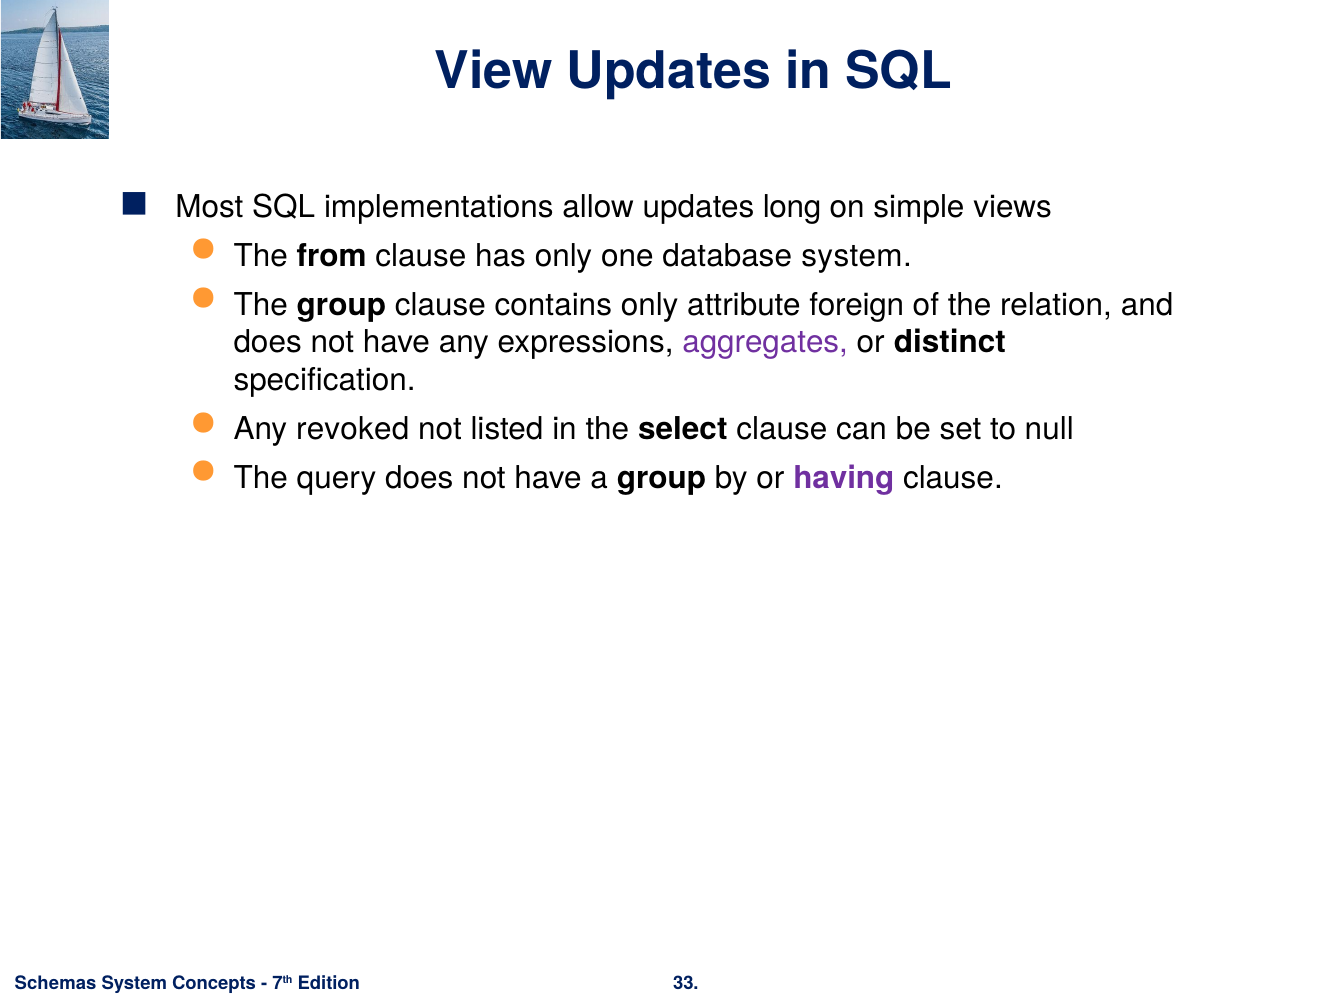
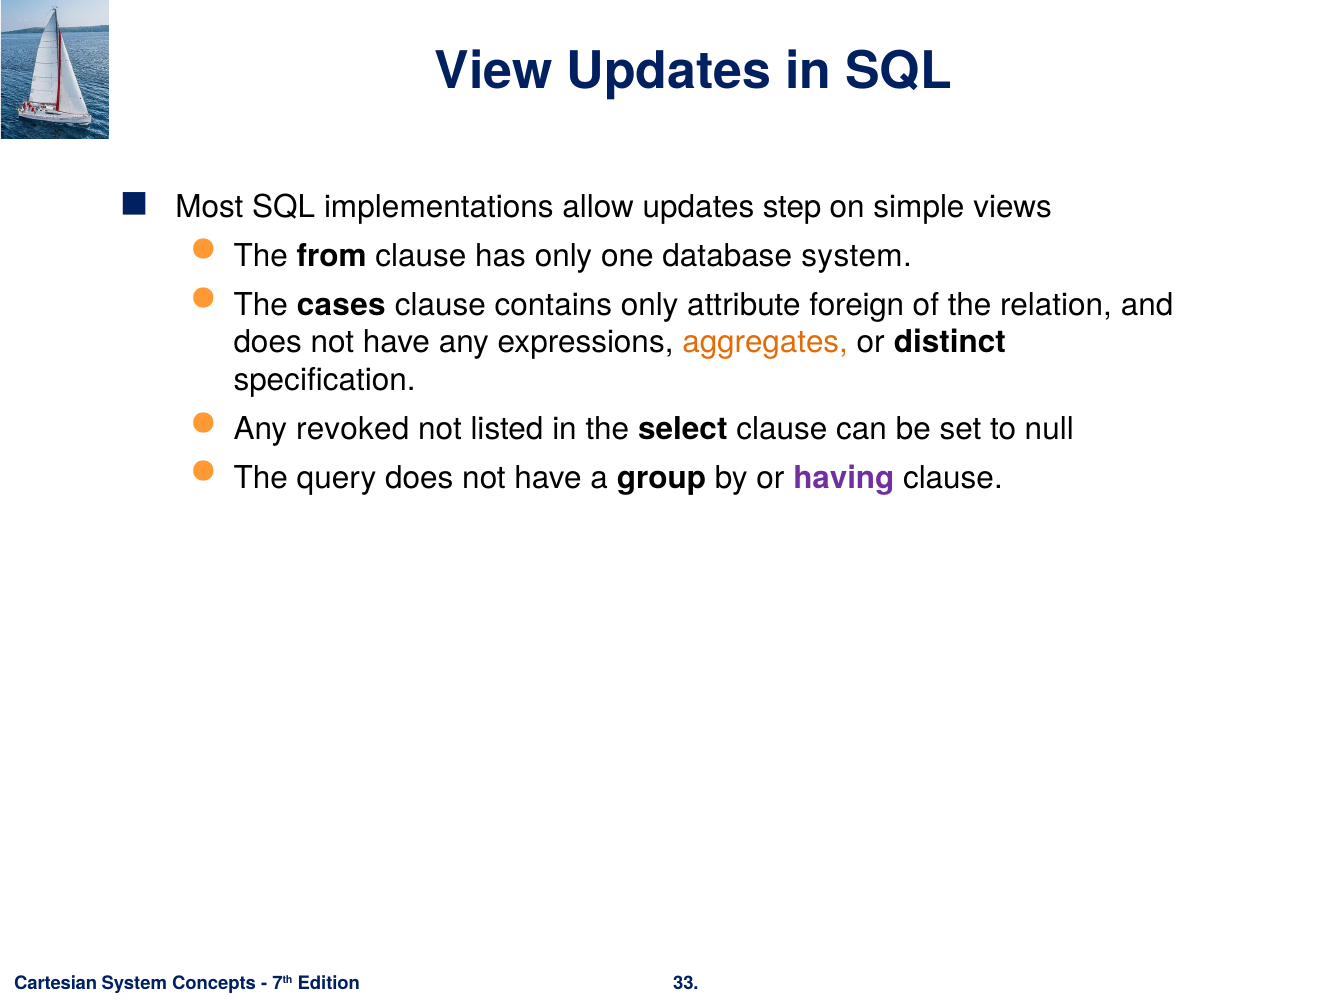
long: long -> step
The group: group -> cases
aggregates colour: purple -> orange
Schemas: Schemas -> Cartesian
